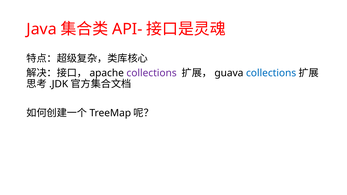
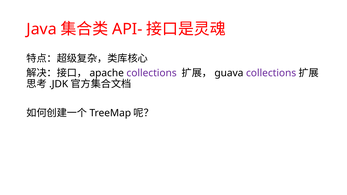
collections at (271, 73) colour: blue -> purple
